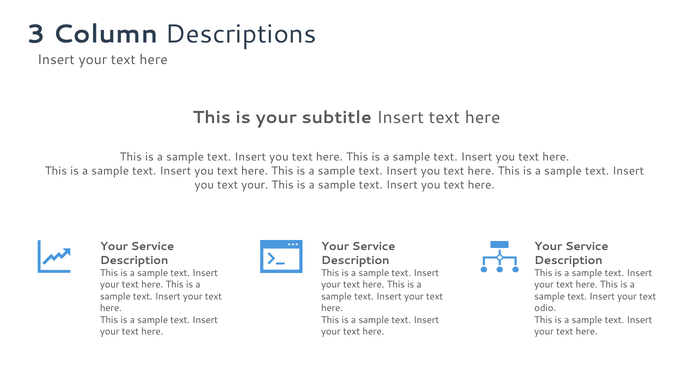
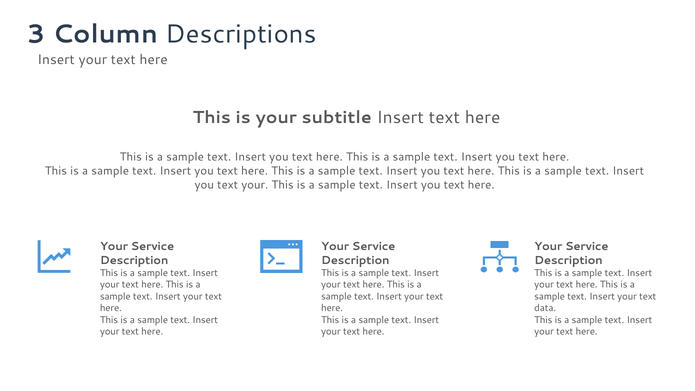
odio: odio -> data
